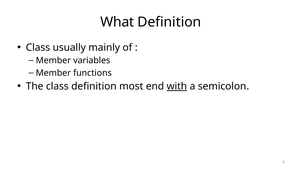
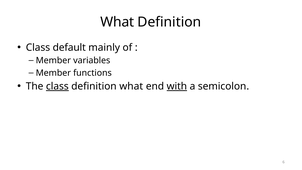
usually: usually -> default
class at (57, 86) underline: none -> present
definition most: most -> what
